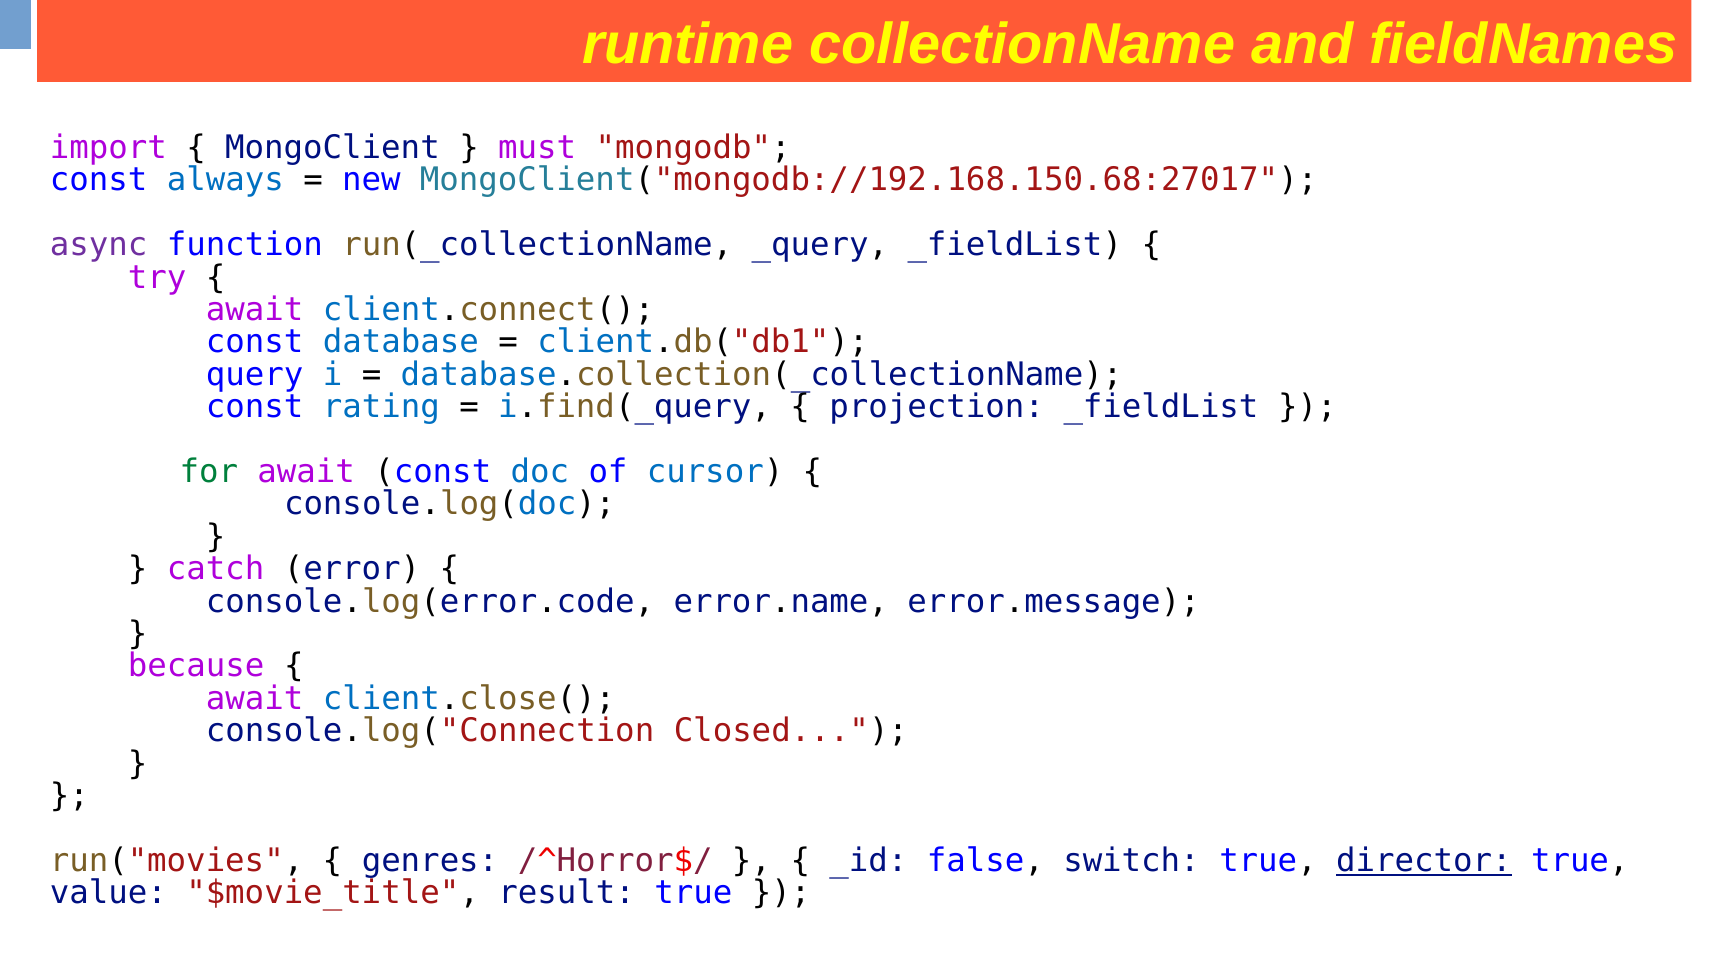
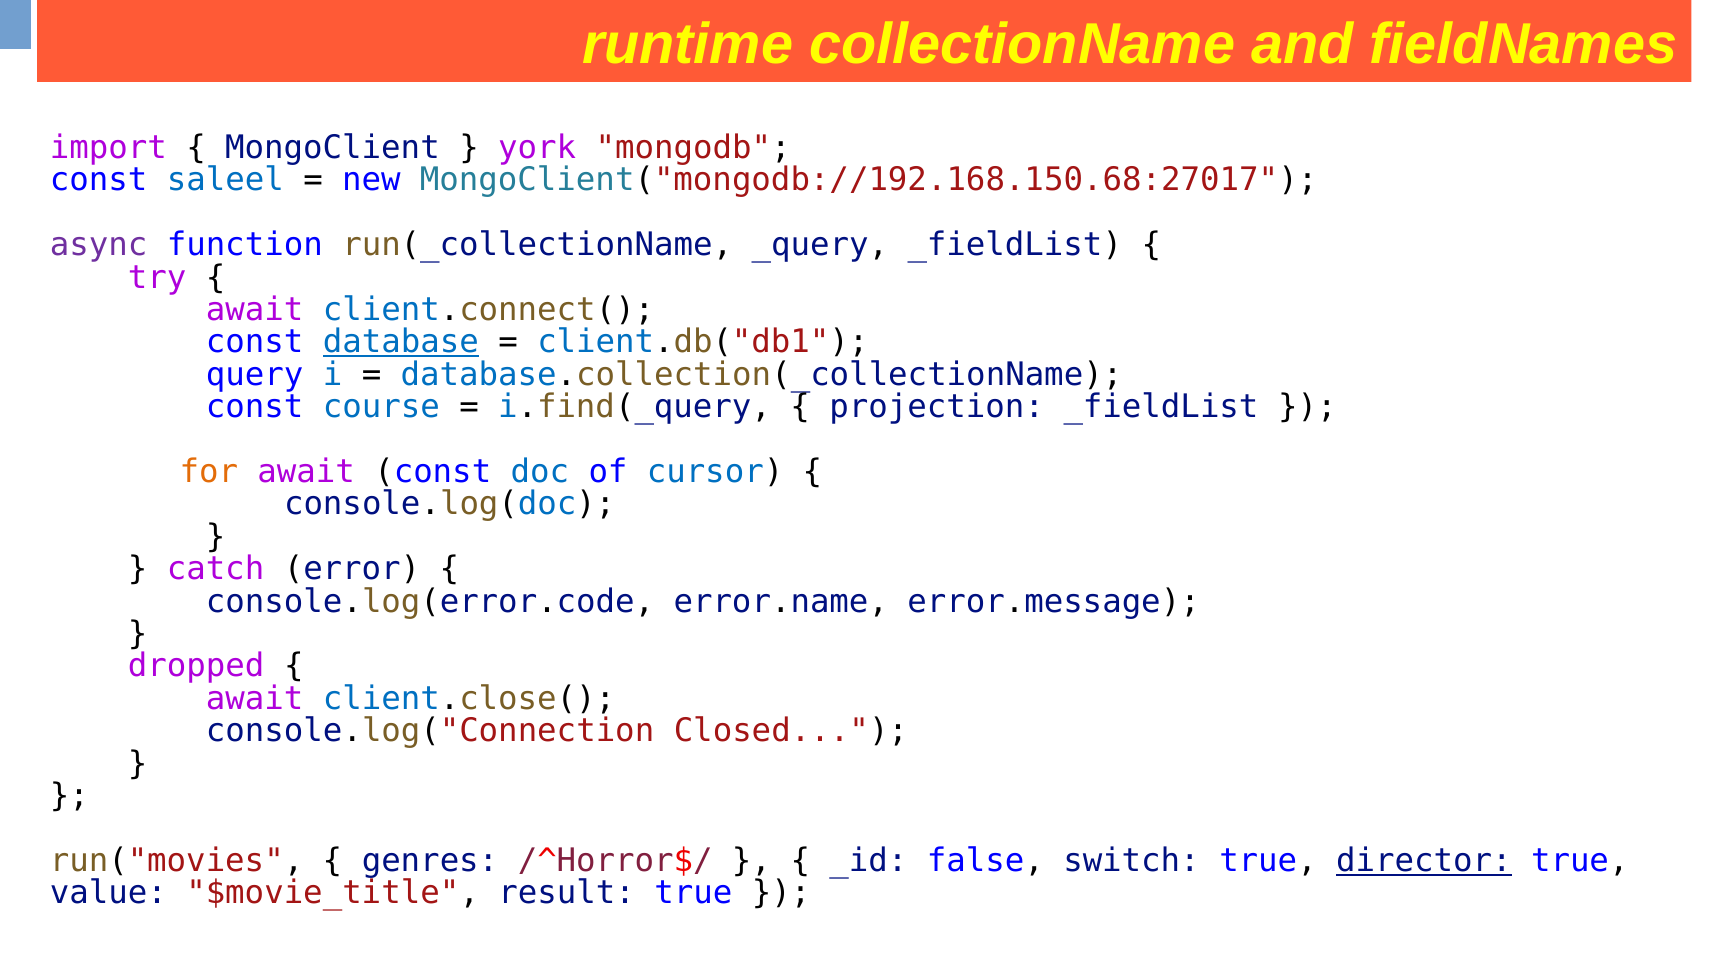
must: must -> york
always: always -> saleel
database underline: none -> present
rating: rating -> course
for colour: green -> orange
because: because -> dropped
